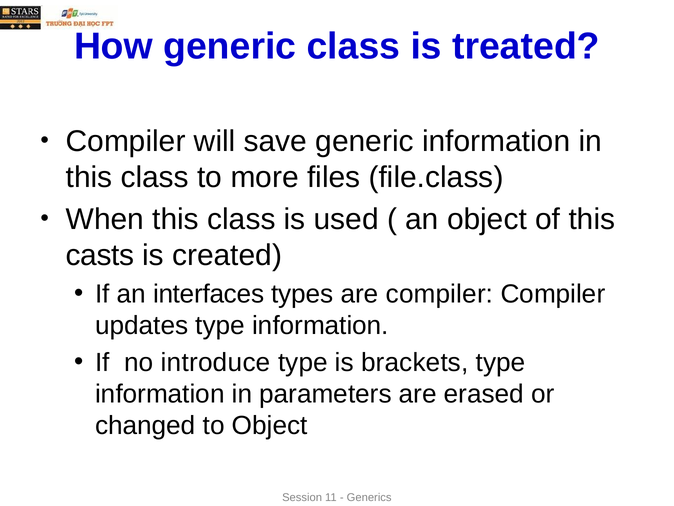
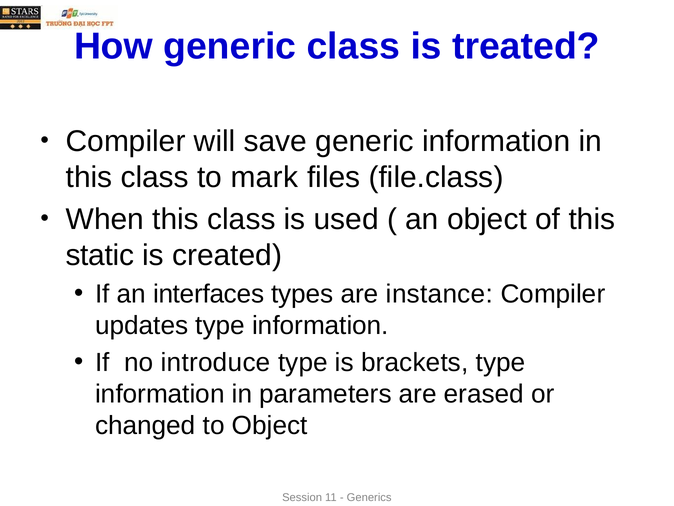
more: more -> mark
casts: casts -> static
are compiler: compiler -> instance
